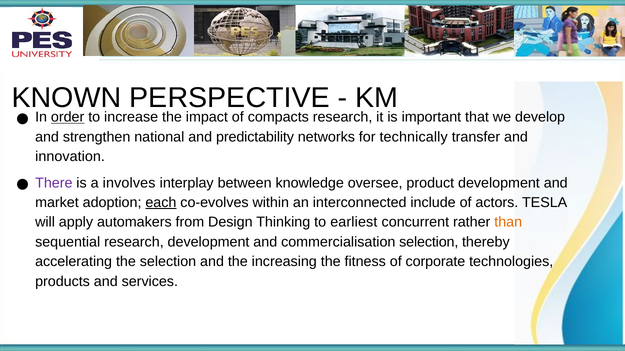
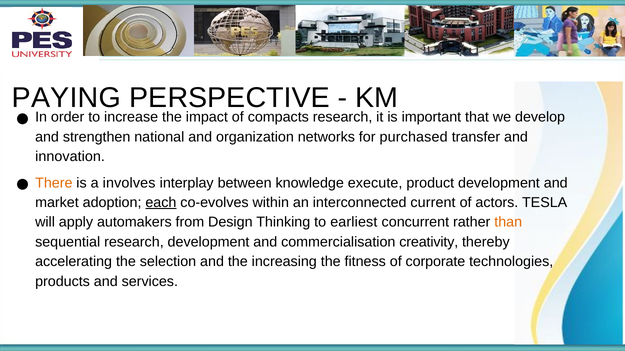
KNOWN: KNOWN -> PAYING
order underline: present -> none
predictability: predictability -> organization
technically: technically -> purchased
There colour: purple -> orange
oversee: oversee -> execute
include: include -> current
commercialisation selection: selection -> creativity
